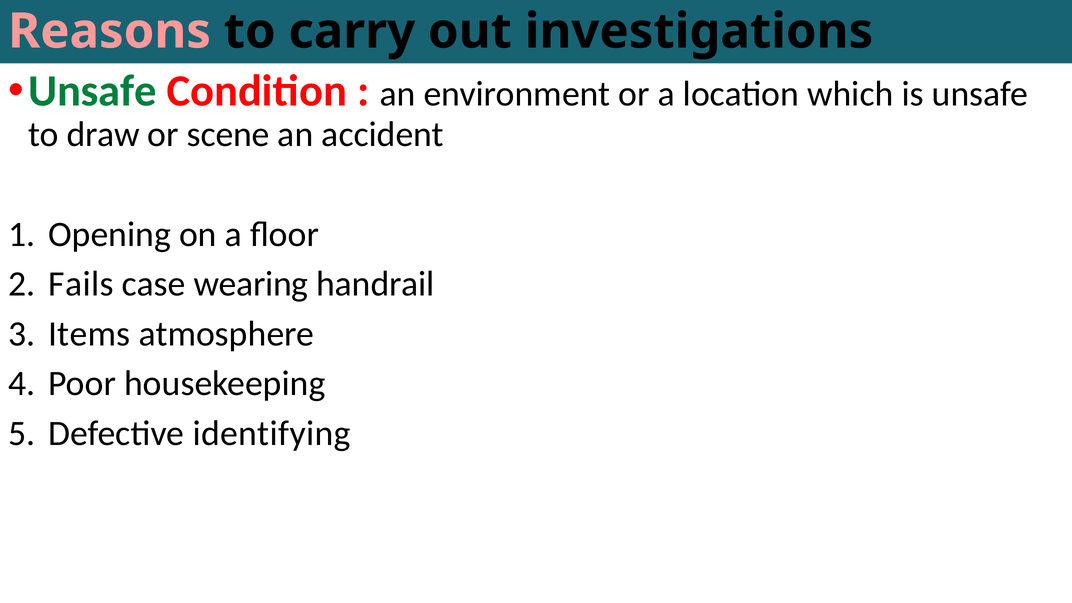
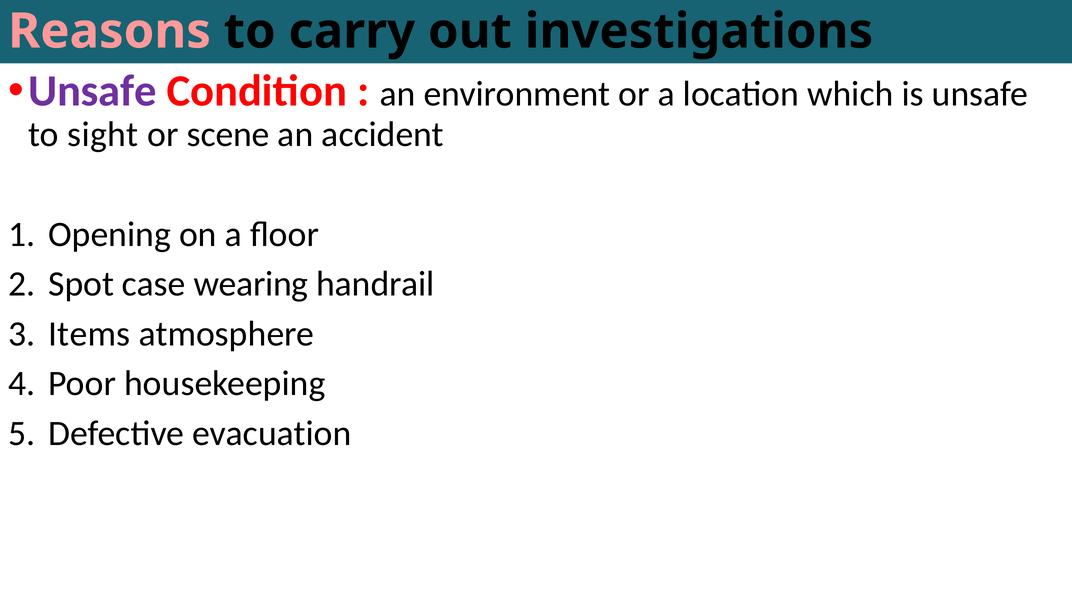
Unsafe at (92, 91) colour: green -> purple
draw: draw -> sight
Fails: Fails -> Spot
identifying: identifying -> evacuation
